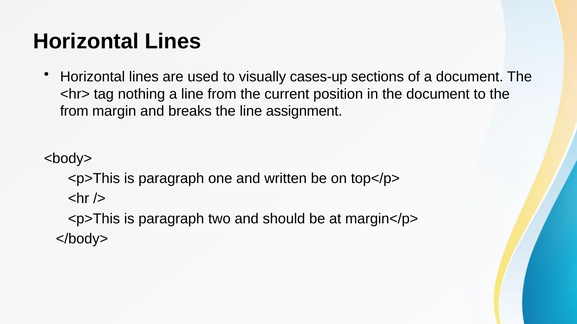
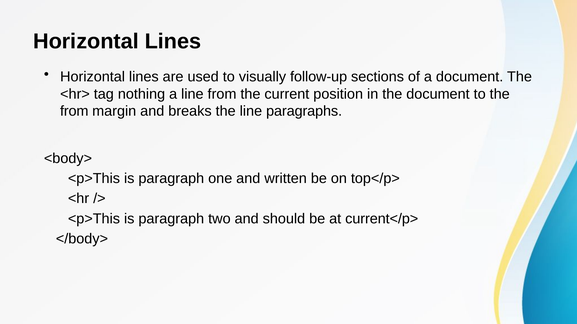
cases-up: cases-up -> follow-up
assignment: assignment -> paragraphs
margin</p>: margin</p> -> current</p>
